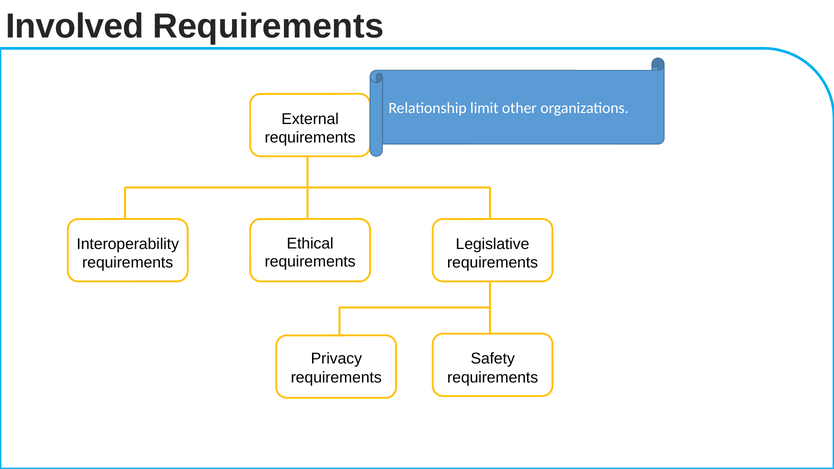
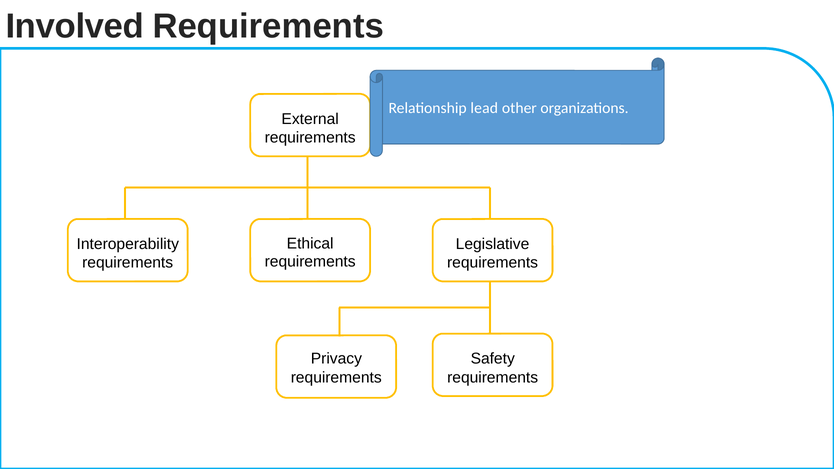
limit: limit -> lead
